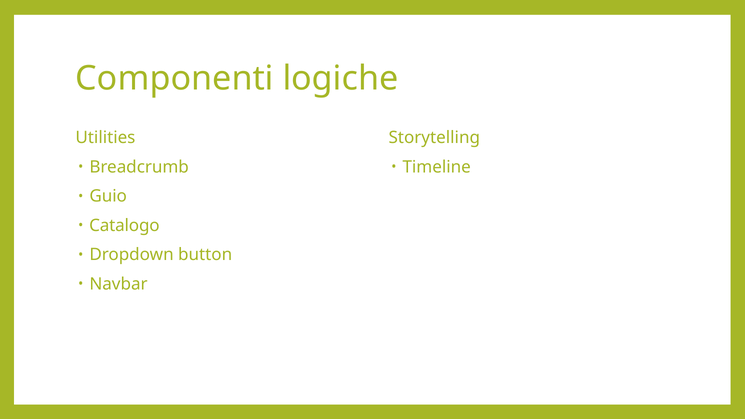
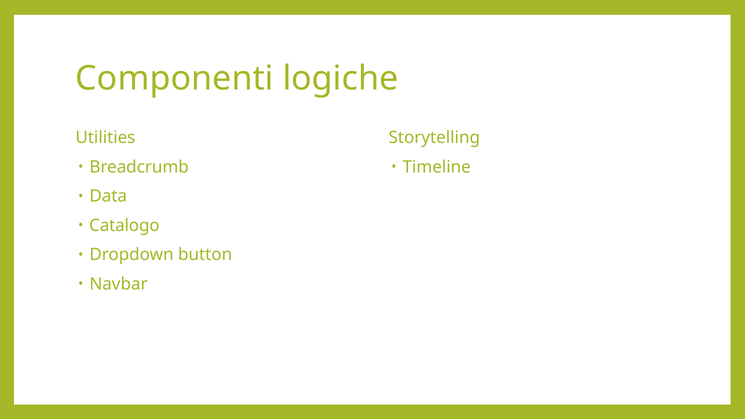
Guio: Guio -> Data
